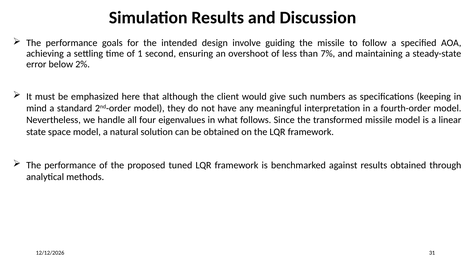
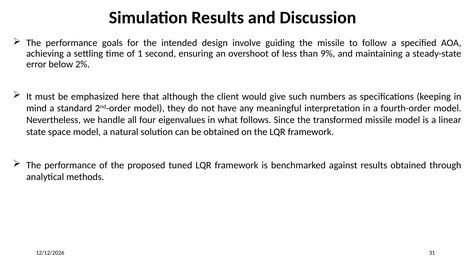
7%: 7% -> 9%
